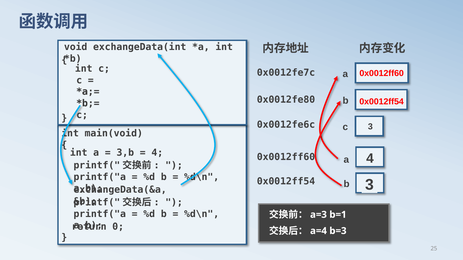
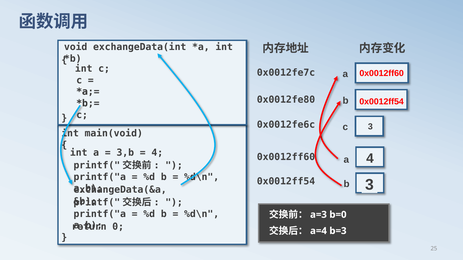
b=1: b=1 -> b=0
